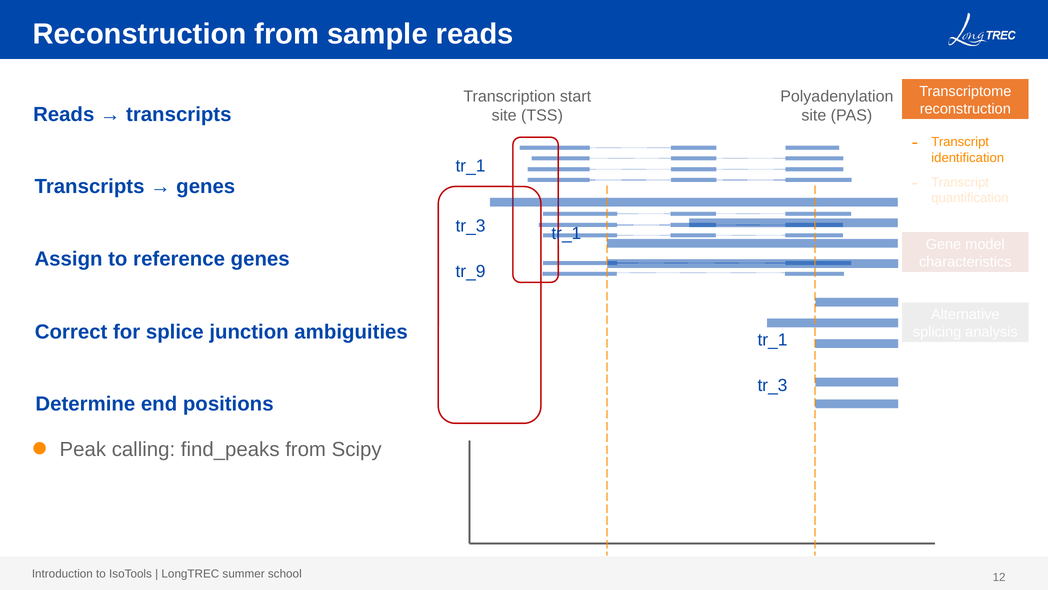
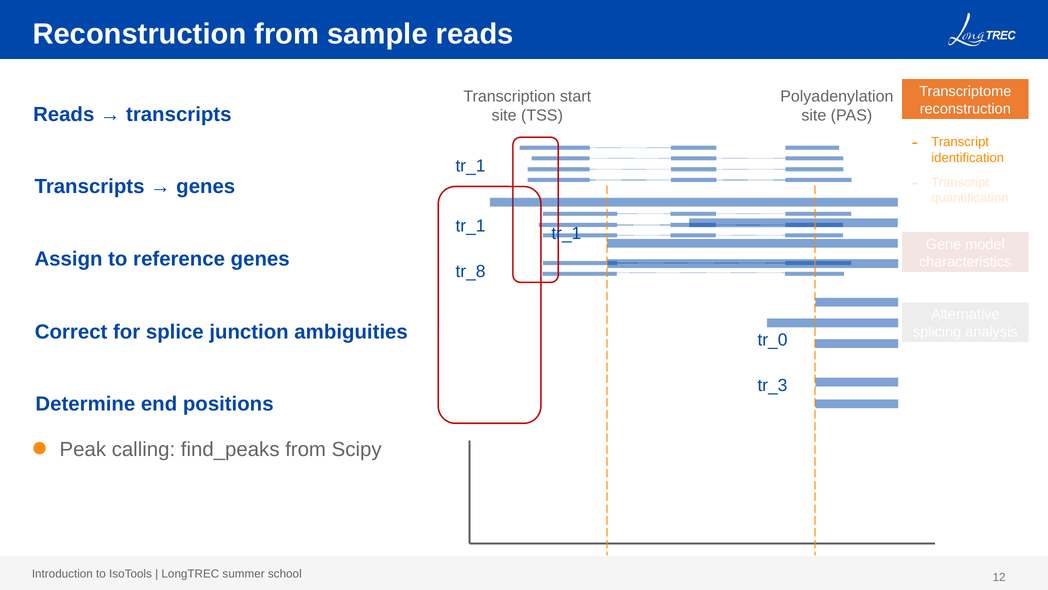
tr_3 at (471, 226): tr_3 -> tr_1
tr_9: tr_9 -> tr_8
tr_1 at (773, 340): tr_1 -> tr_0
